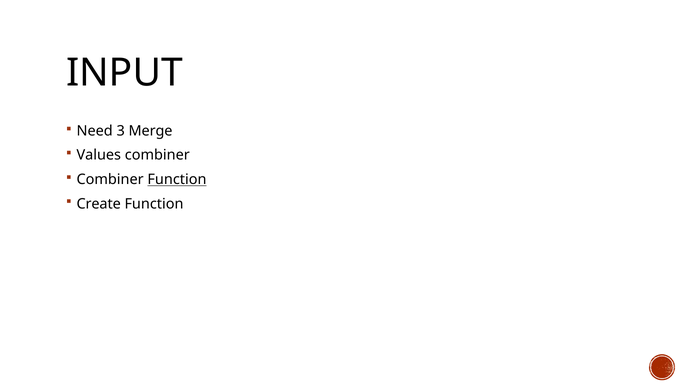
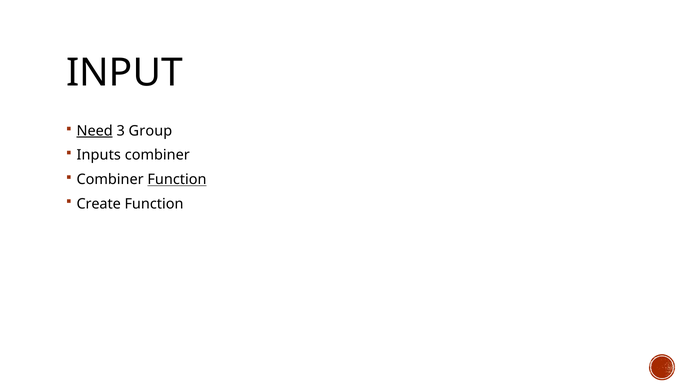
Need underline: none -> present
Merge: Merge -> Group
Values: Values -> Inputs
